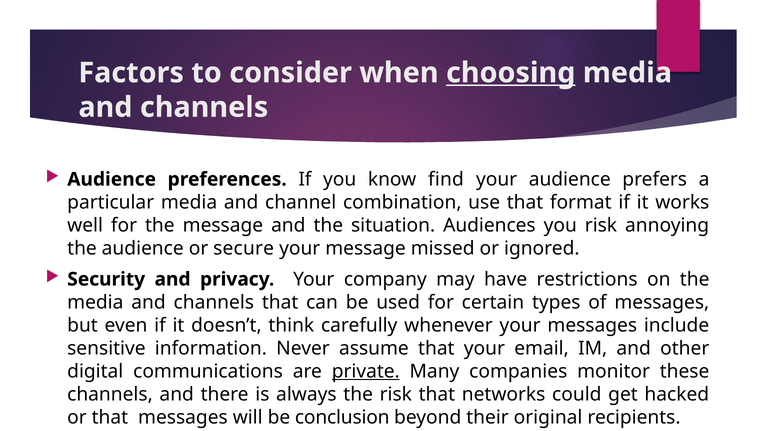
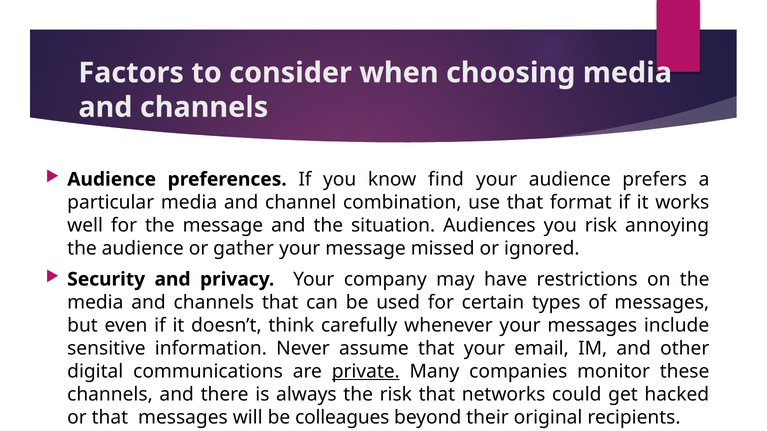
choosing underline: present -> none
secure: secure -> gather
conclusion: conclusion -> colleagues
